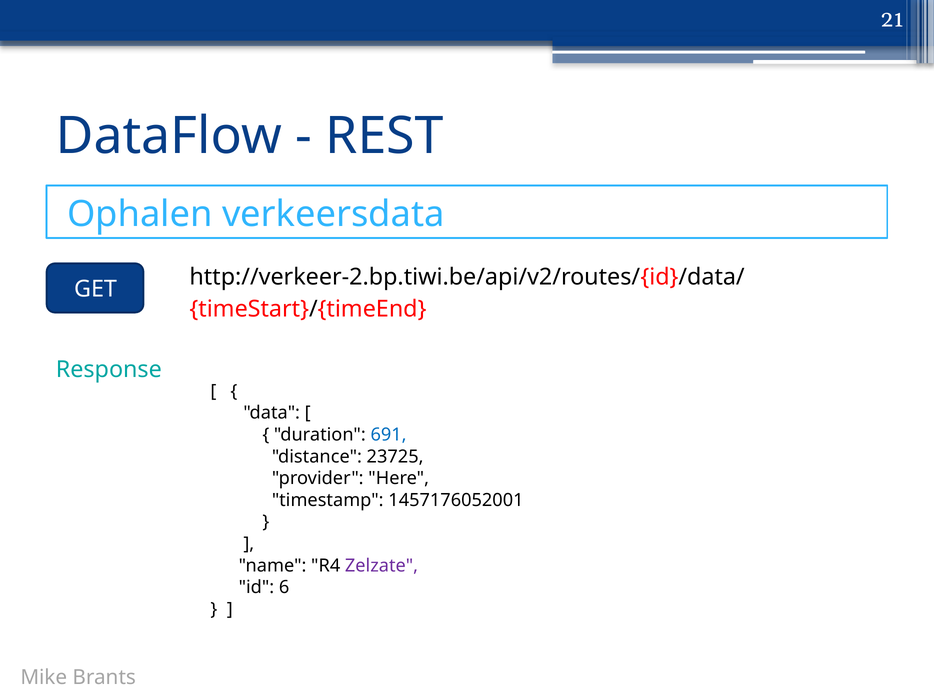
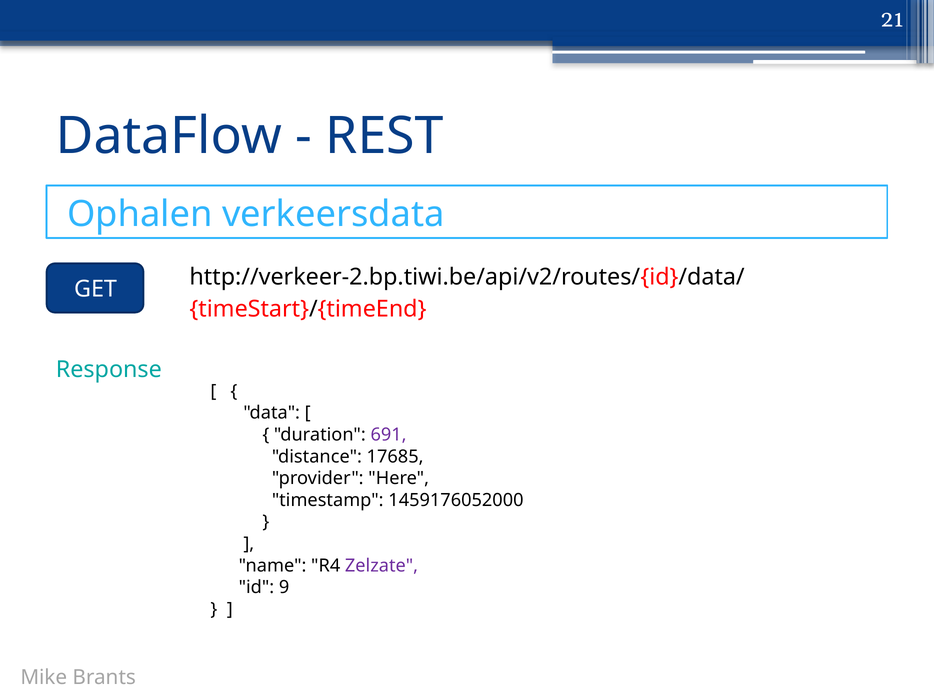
691 colour: blue -> purple
23725: 23725 -> 17685
1457176052001: 1457176052001 -> 1459176052000
6: 6 -> 9
